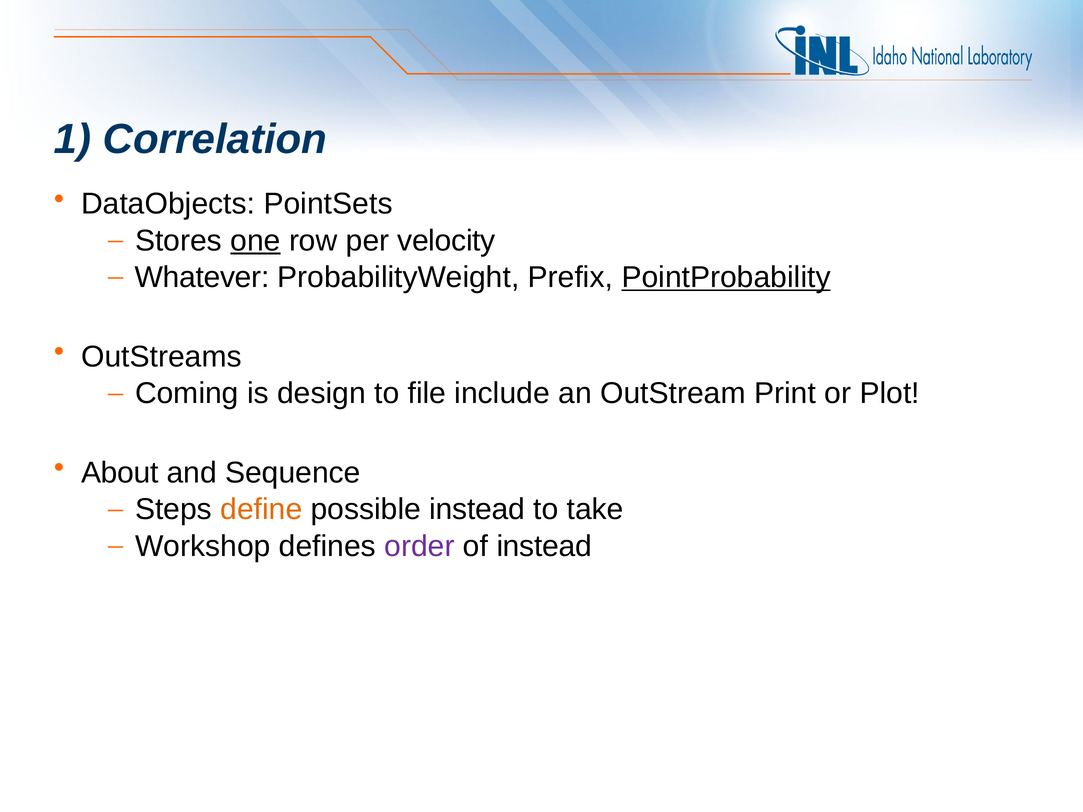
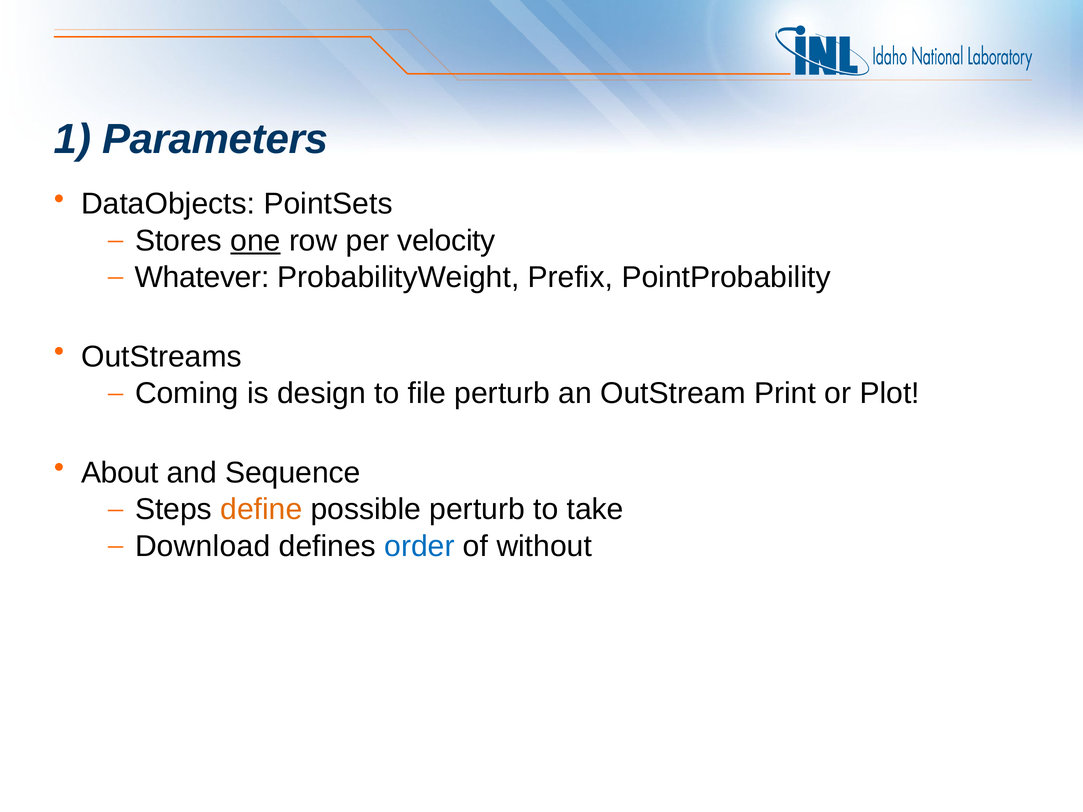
Correlation: Correlation -> Parameters
PointProbability underline: present -> none
file include: include -> perturb
possible instead: instead -> perturb
Workshop: Workshop -> Download
order colour: purple -> blue
of instead: instead -> without
